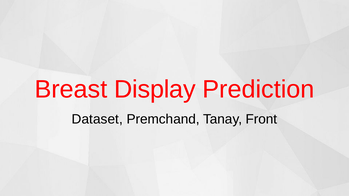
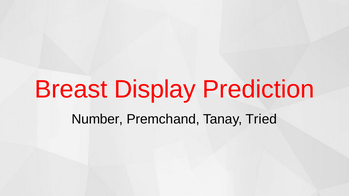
Dataset: Dataset -> Number
Front: Front -> Tried
